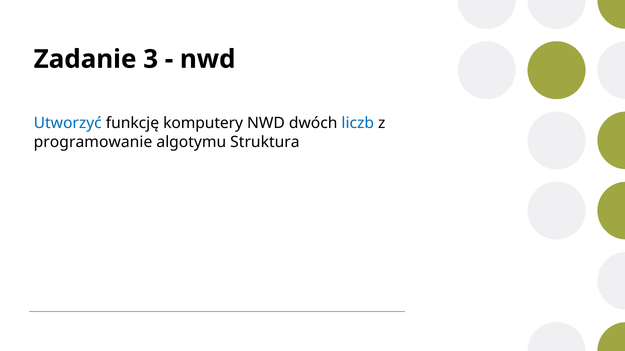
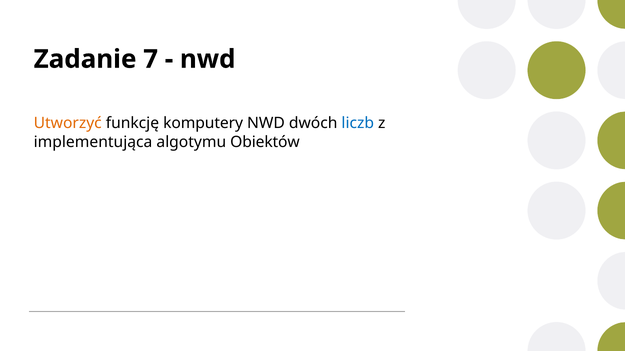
3: 3 -> 7
Utworzyć colour: blue -> orange
programowanie: programowanie -> implementująca
Struktura: Struktura -> Obiektów
